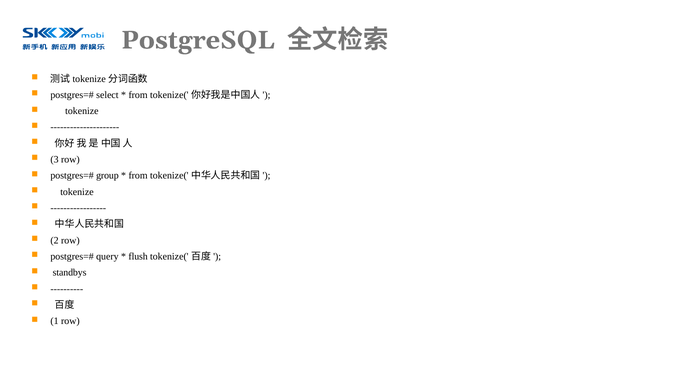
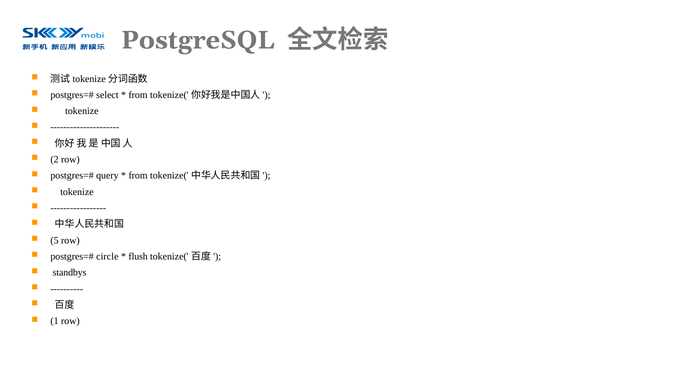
3: 3 -> 2
group: group -> query
2: 2 -> 5
query: query -> circle
